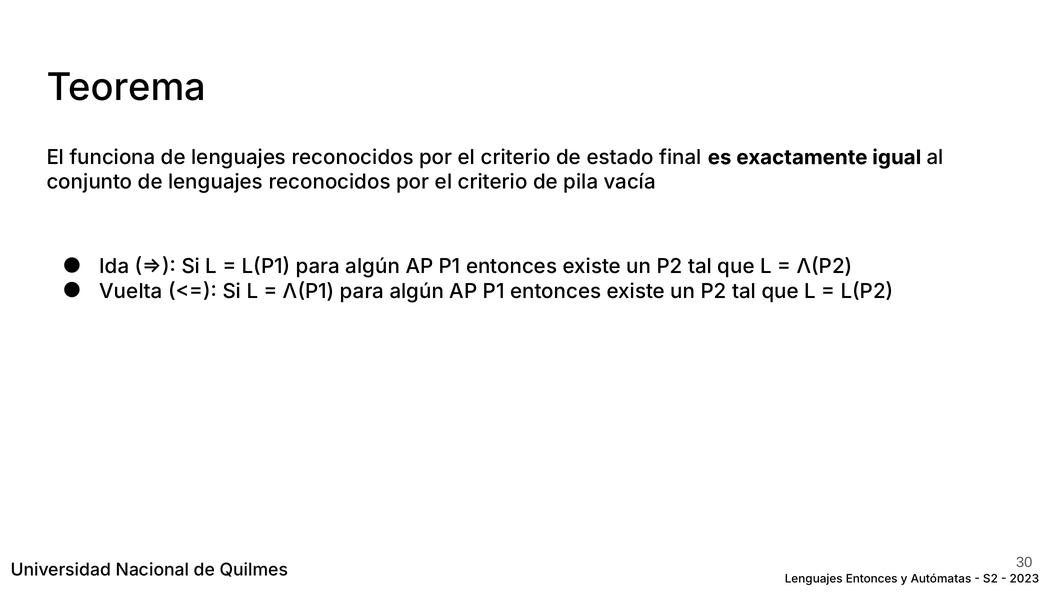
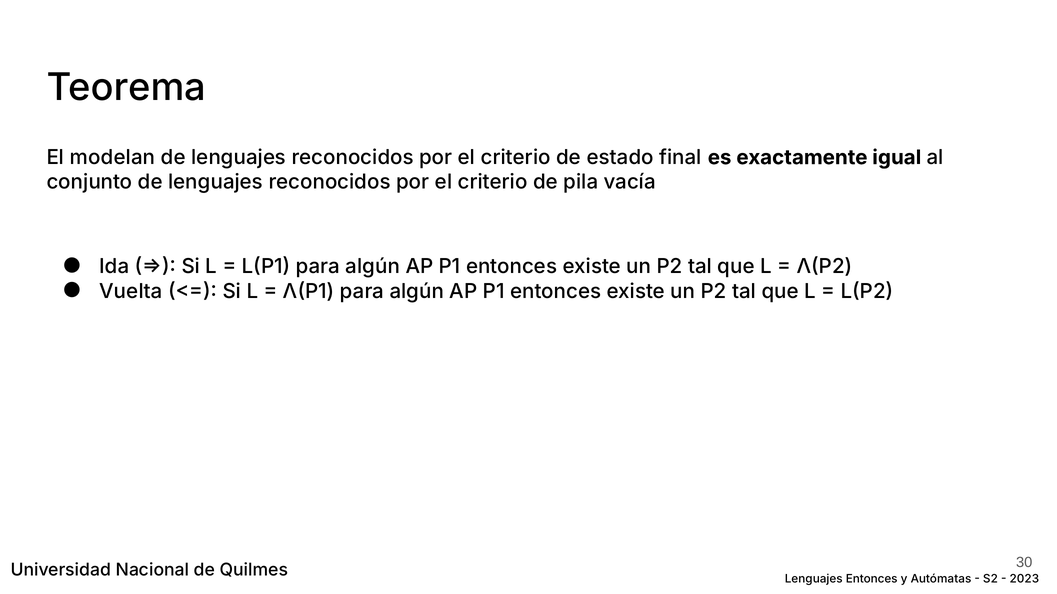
funciona: funciona -> modelan
